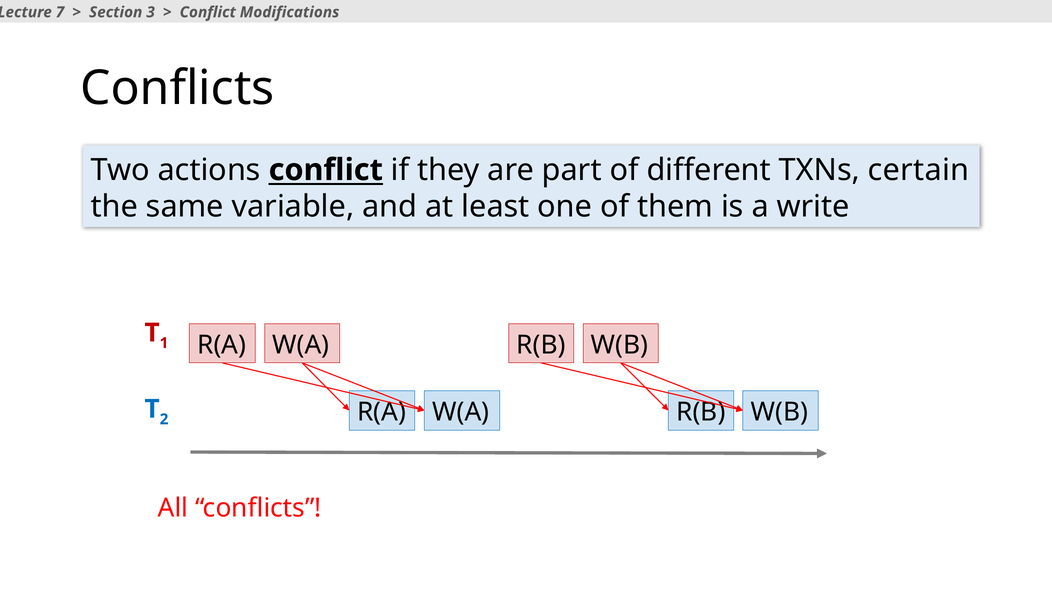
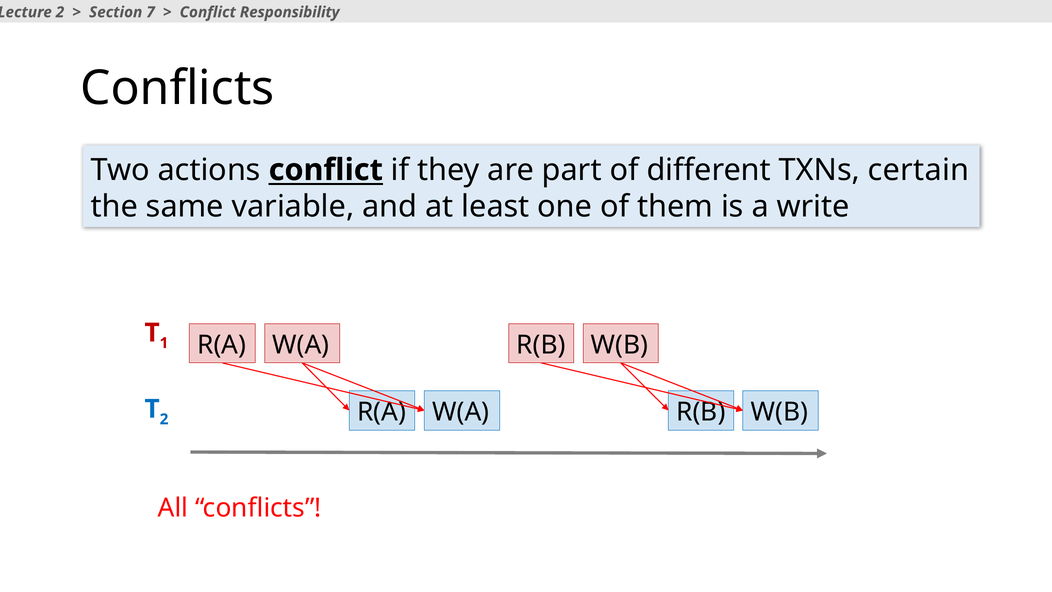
7 at (60, 12): 7 -> 2
3: 3 -> 7
Modifications: Modifications -> Responsibility
